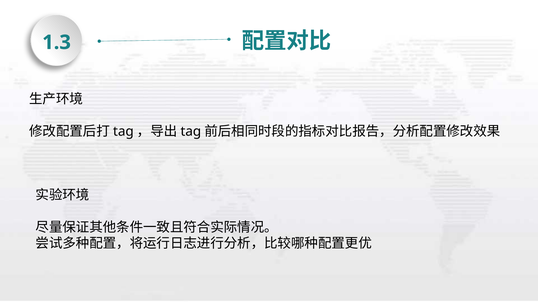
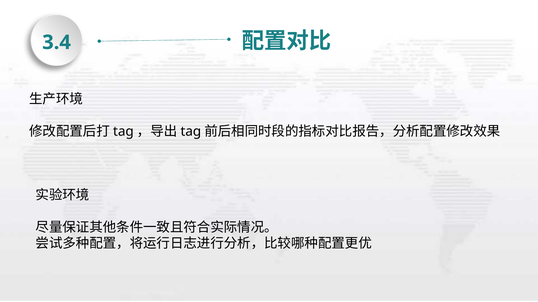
1.3: 1.3 -> 3.4
